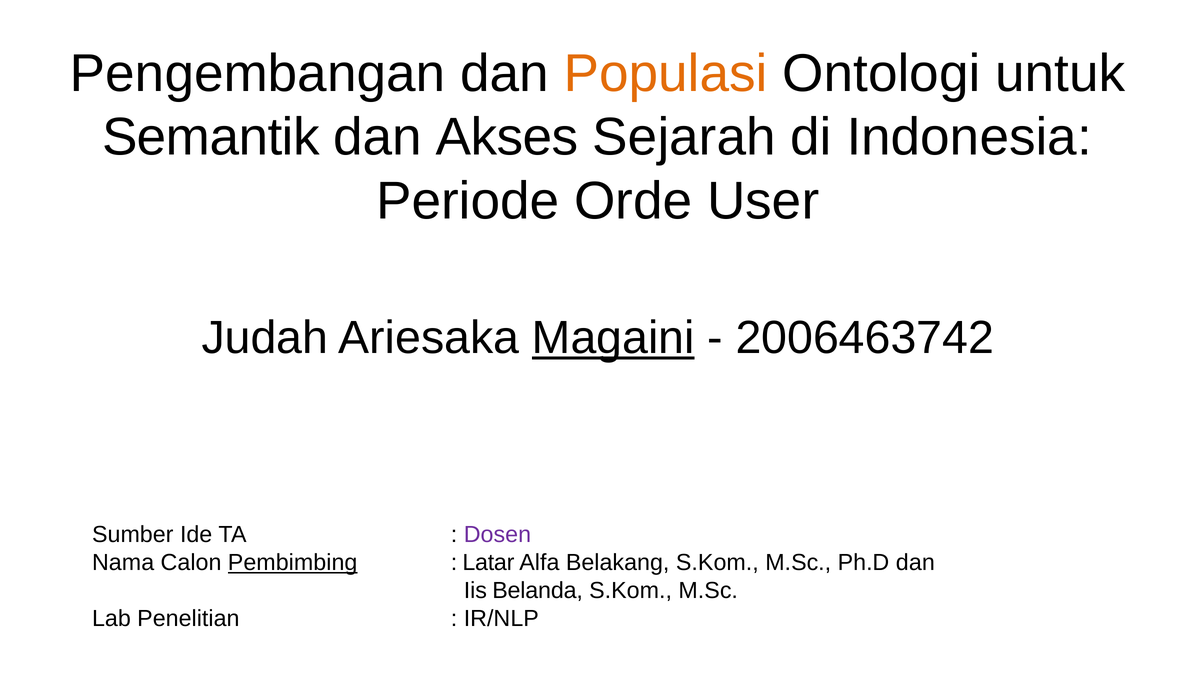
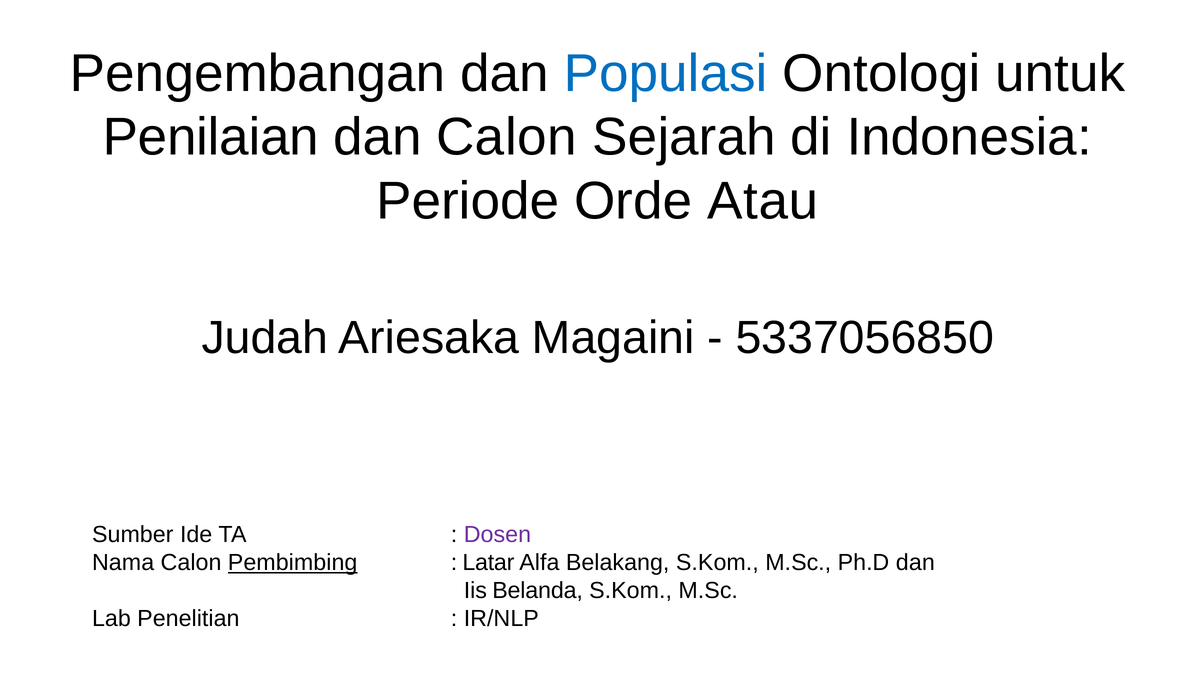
Populasi colour: orange -> blue
Semantik: Semantik -> Penilaian
dan Akses: Akses -> Calon
User: User -> Atau
Magaini underline: present -> none
2006463742: 2006463742 -> 5337056850
